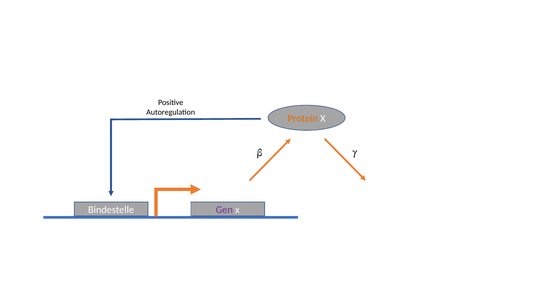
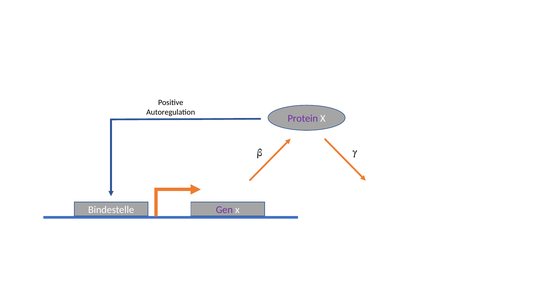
Protein colour: orange -> purple
